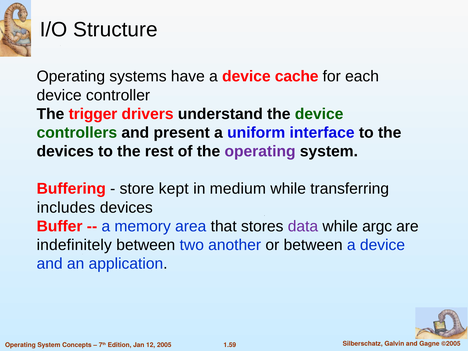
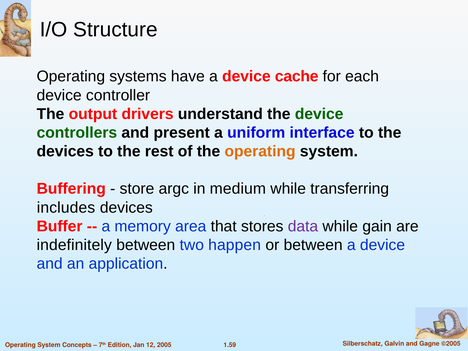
trigger: trigger -> output
operating at (260, 151) colour: purple -> orange
kept: kept -> argc
argc: argc -> gain
another: another -> happen
